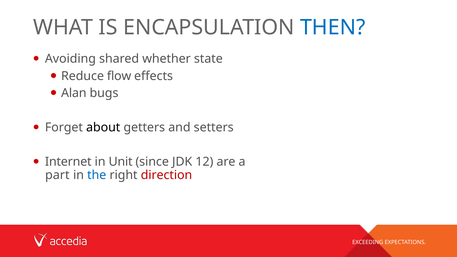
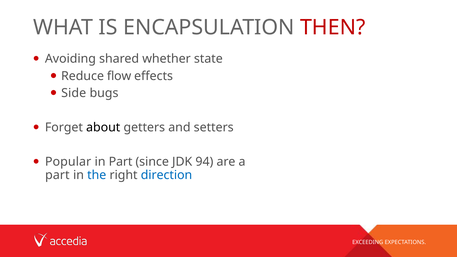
THEN colour: blue -> red
Alan: Alan -> Side
Internet: Internet -> Popular
in Unit: Unit -> Part
12: 12 -> 94
direction colour: red -> blue
